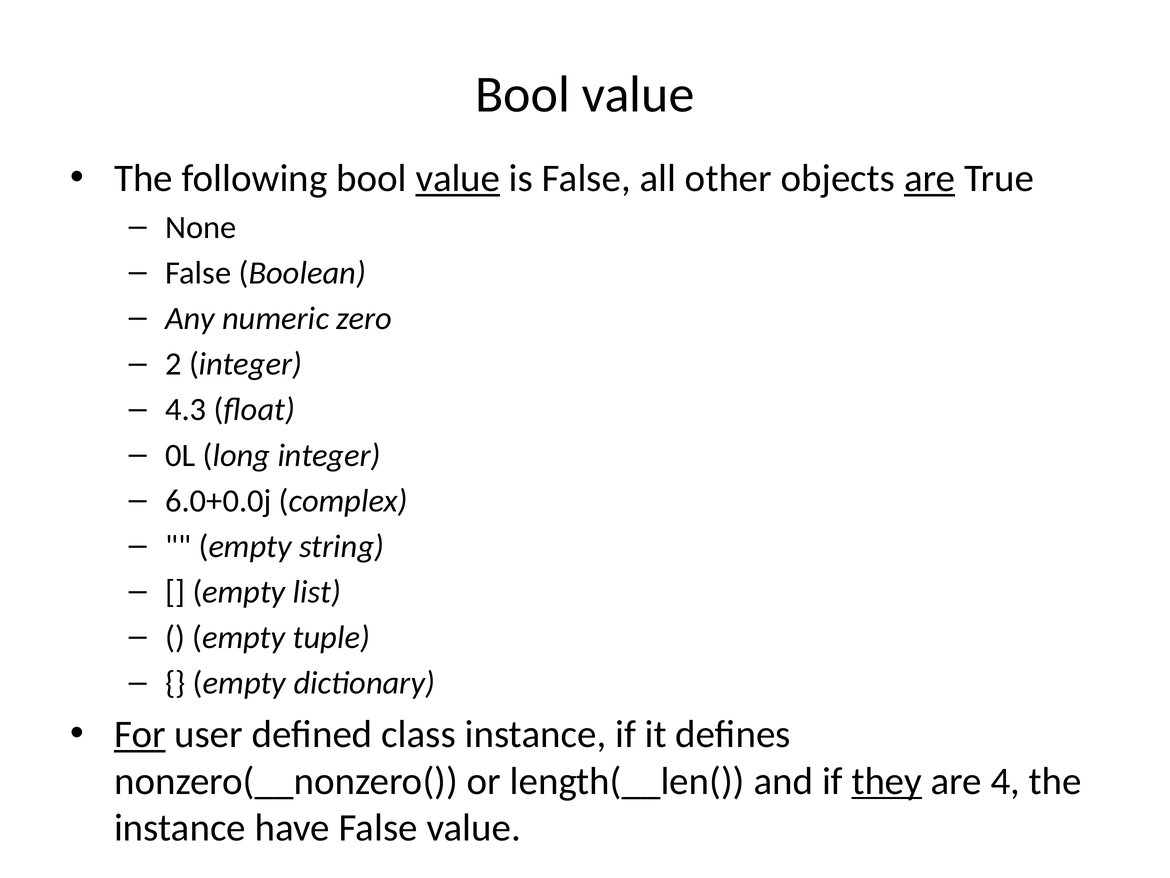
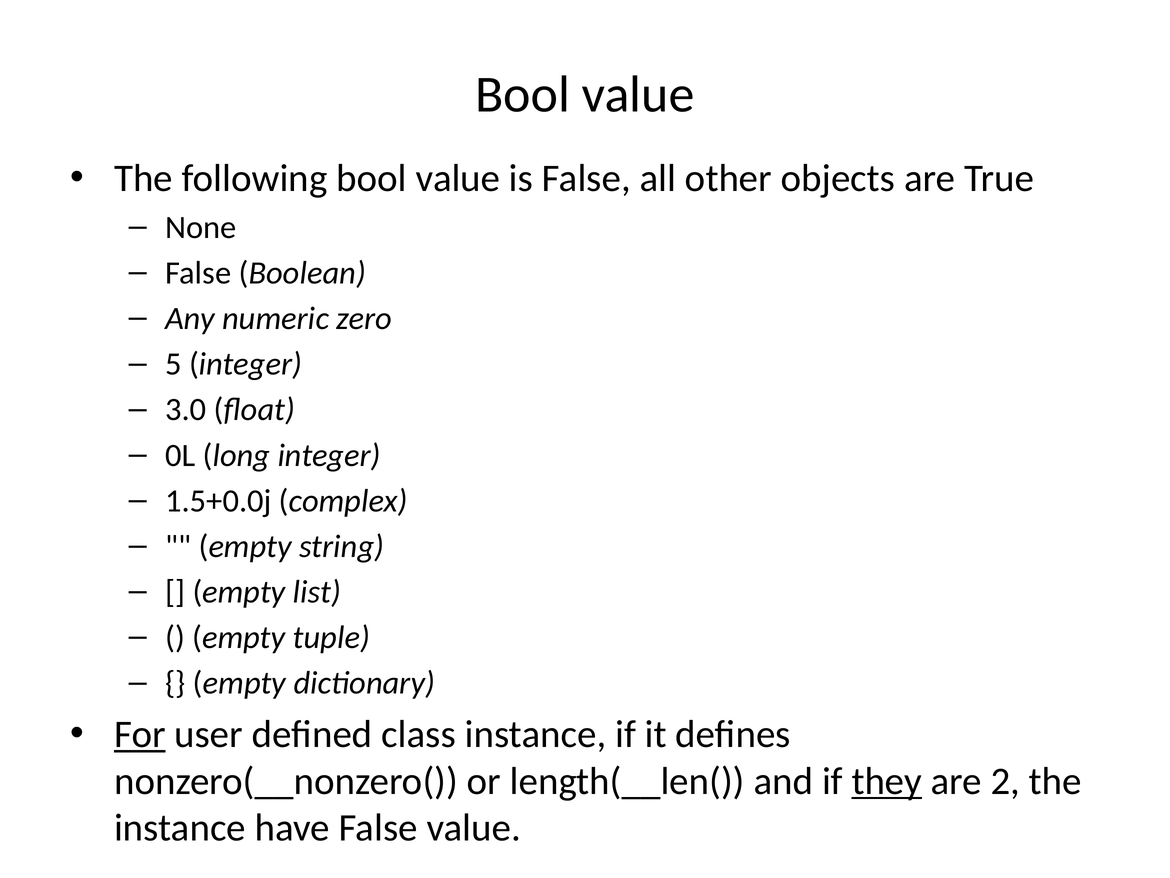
value at (458, 178) underline: present -> none
are at (930, 178) underline: present -> none
2: 2 -> 5
4.3: 4.3 -> 3.0
6.0+0.0j: 6.0+0.0j -> 1.5+0.0j
4: 4 -> 2
